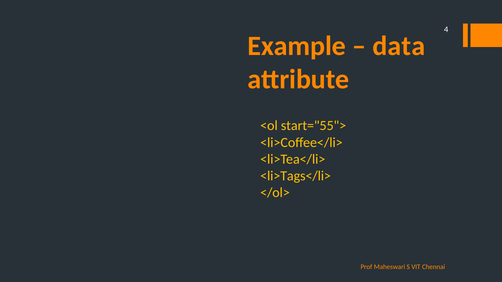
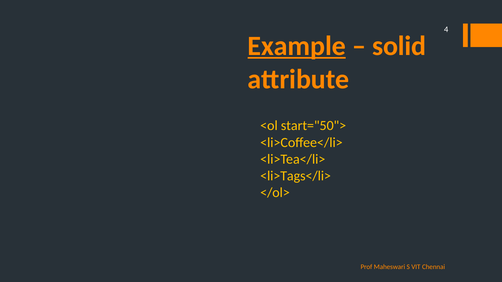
Example underline: none -> present
data: data -> solid
start="55">: start="55"> -> start="50">
